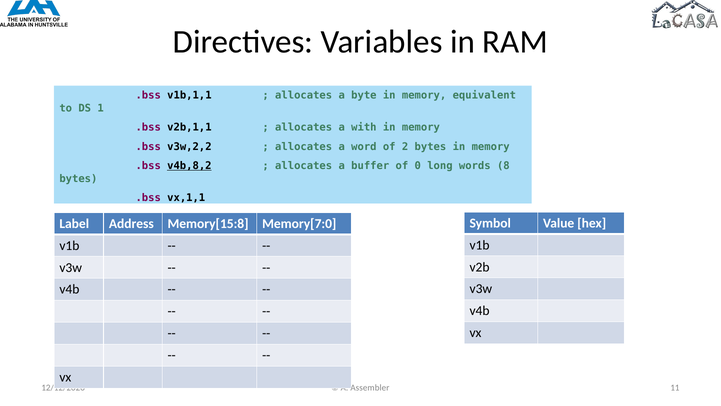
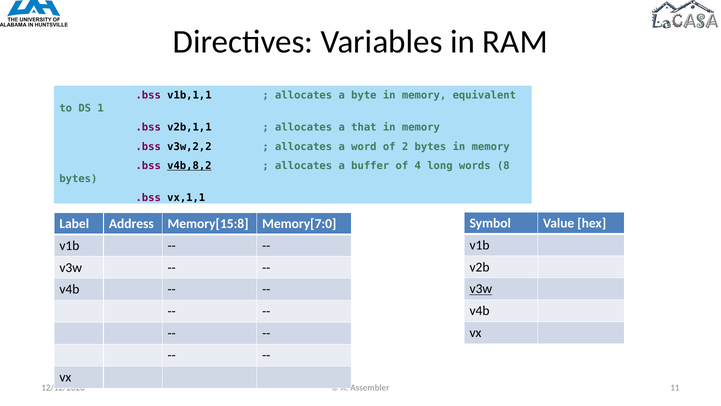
with: with -> that
0: 0 -> 4
v3w at (481, 289) underline: none -> present
